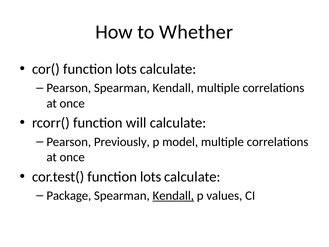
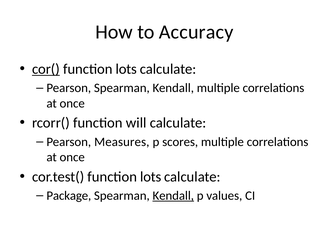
Whether: Whether -> Accuracy
cor( underline: none -> present
Previously: Previously -> Measures
model: model -> scores
